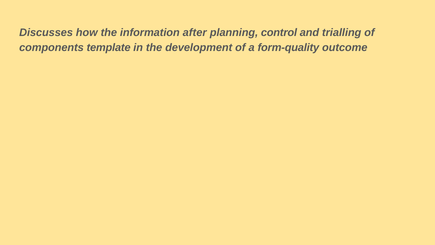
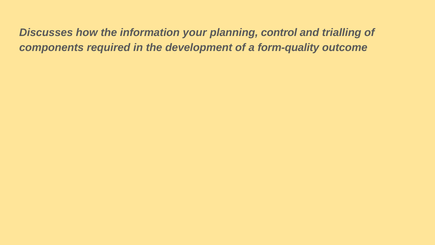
after: after -> your
template: template -> required
